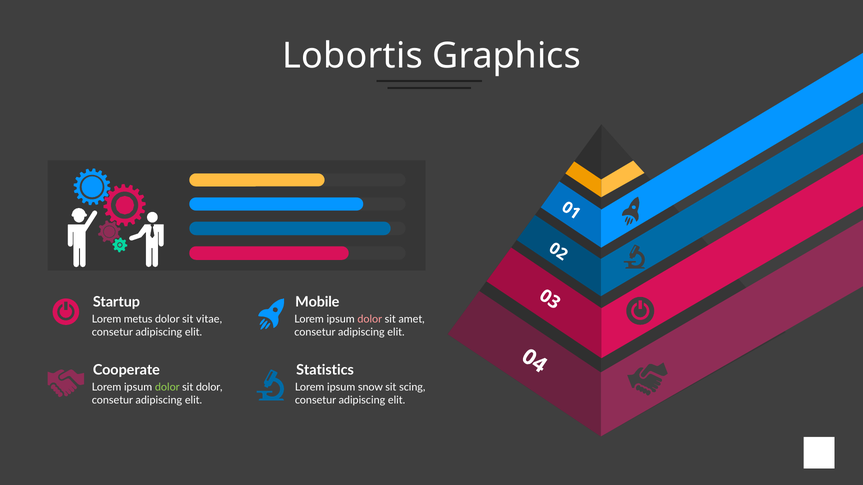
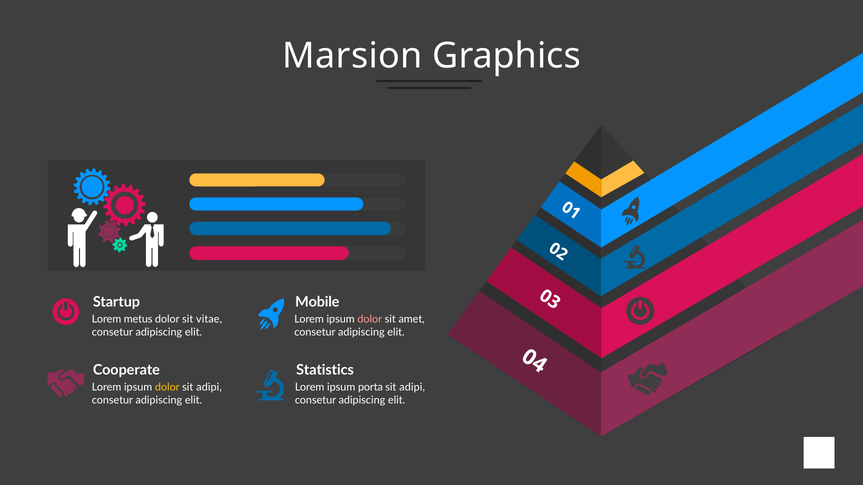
Lobortis: Lobortis -> Marsion
dolor at (167, 387) colour: light green -> yellow
dolor at (209, 387): dolor -> adipi
snow: snow -> porta
scing at (412, 387): scing -> adipi
